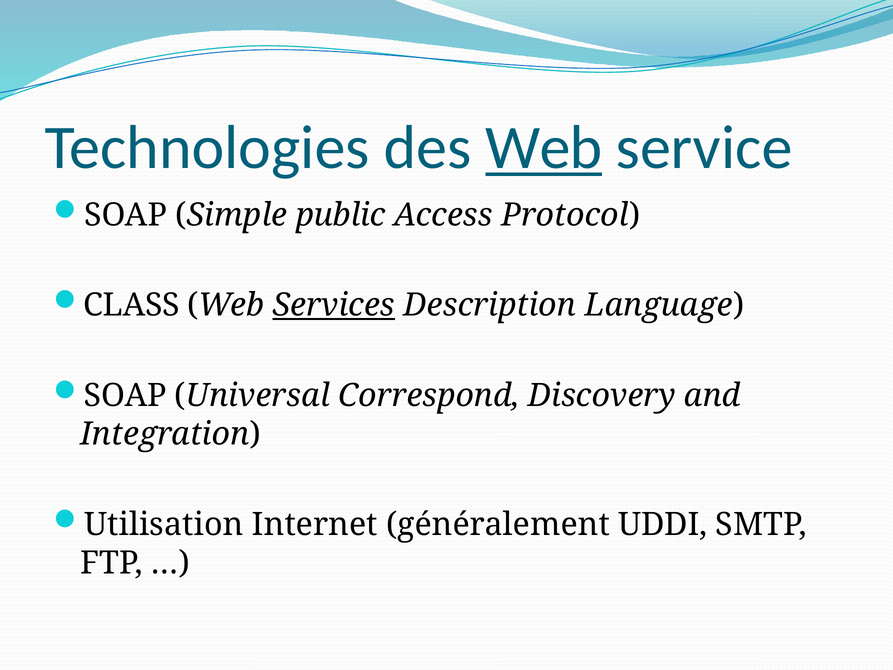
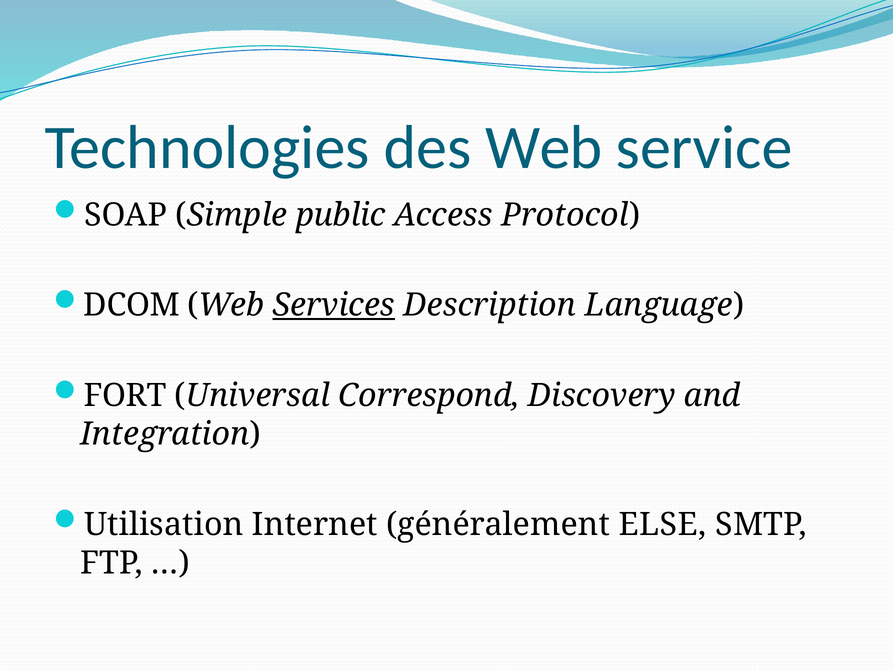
Web at (544, 147) underline: present -> none
CLASS: CLASS -> DCOM
SOAP at (125, 395): SOAP -> FORT
UDDI: UDDI -> ELSE
